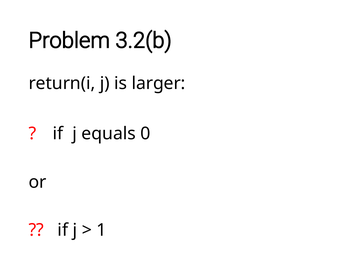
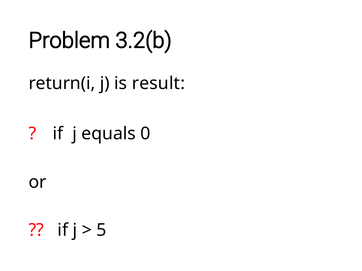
larger: larger -> result
1: 1 -> 5
